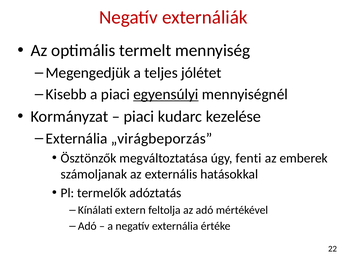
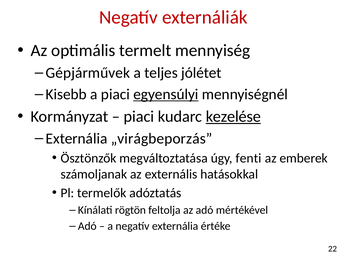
Megengedjük: Megengedjük -> Gépjárművek
kezelése underline: none -> present
extern: extern -> rögtön
